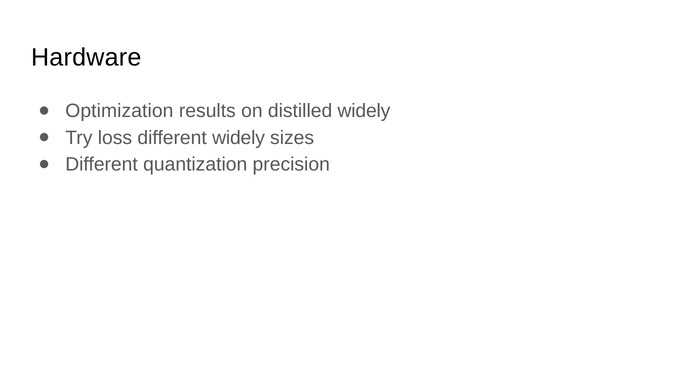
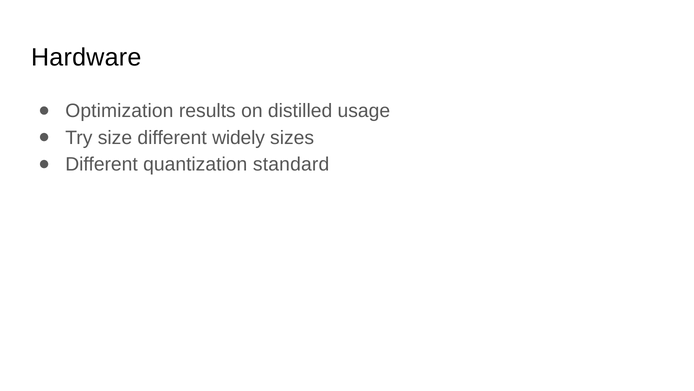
distilled widely: widely -> usage
loss: loss -> size
precision: precision -> standard
